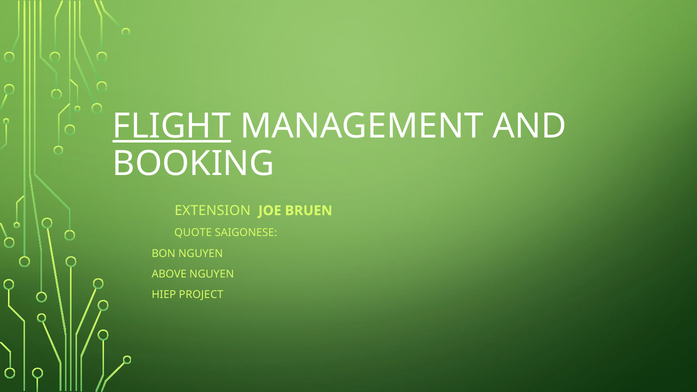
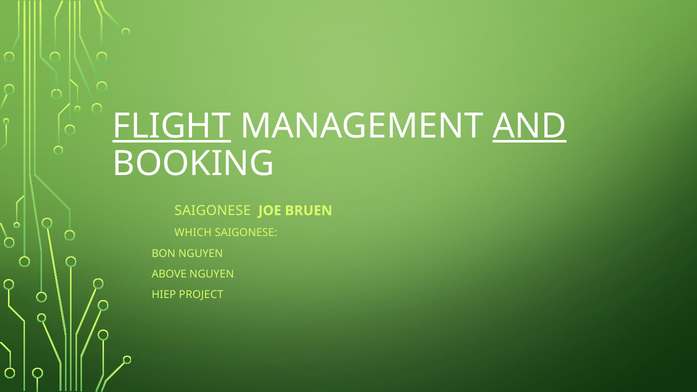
AND underline: none -> present
EXTENSION at (213, 211): EXTENSION -> SAIGONESE
QUOTE: QUOTE -> WHICH
